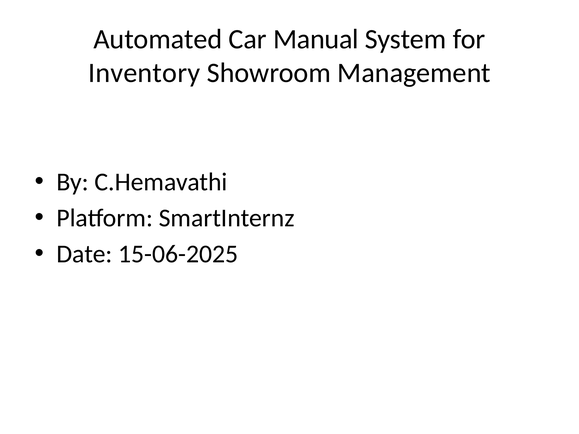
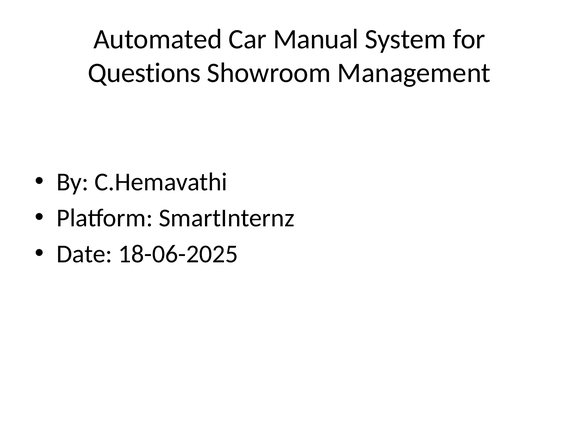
Inventory: Inventory -> Questions
15-06-2025: 15-06-2025 -> 18-06-2025
